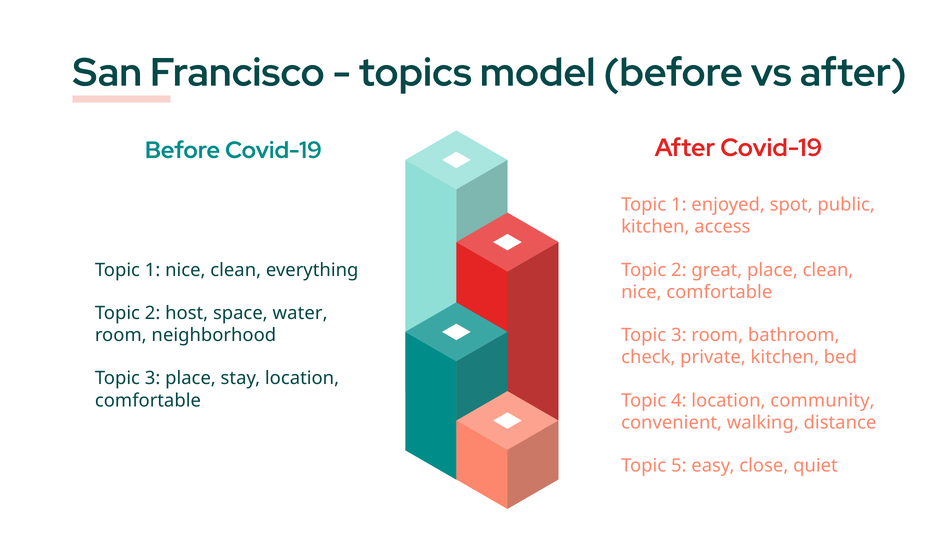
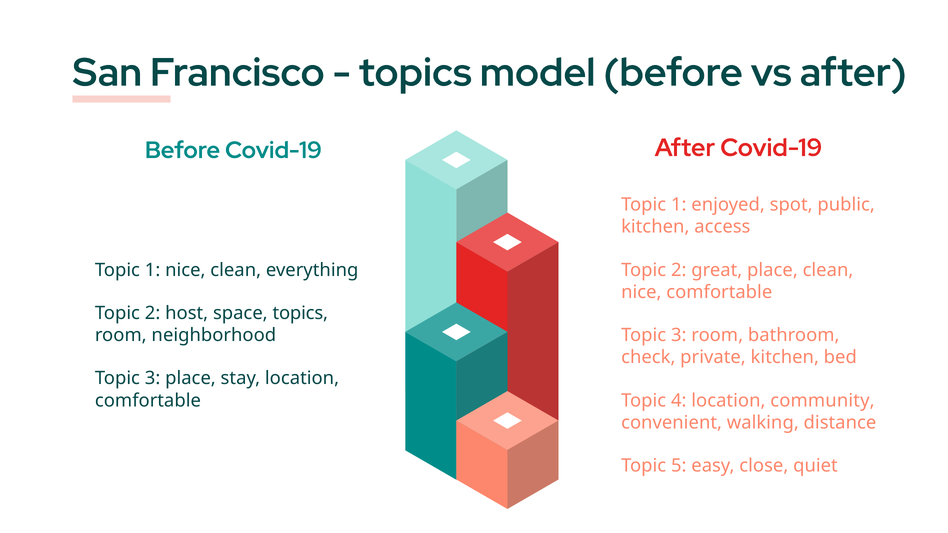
space water: water -> topics
